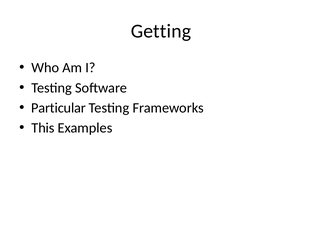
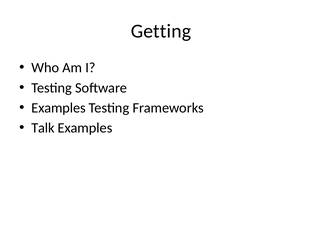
Particular at (59, 108): Particular -> Examples
This: This -> Talk
